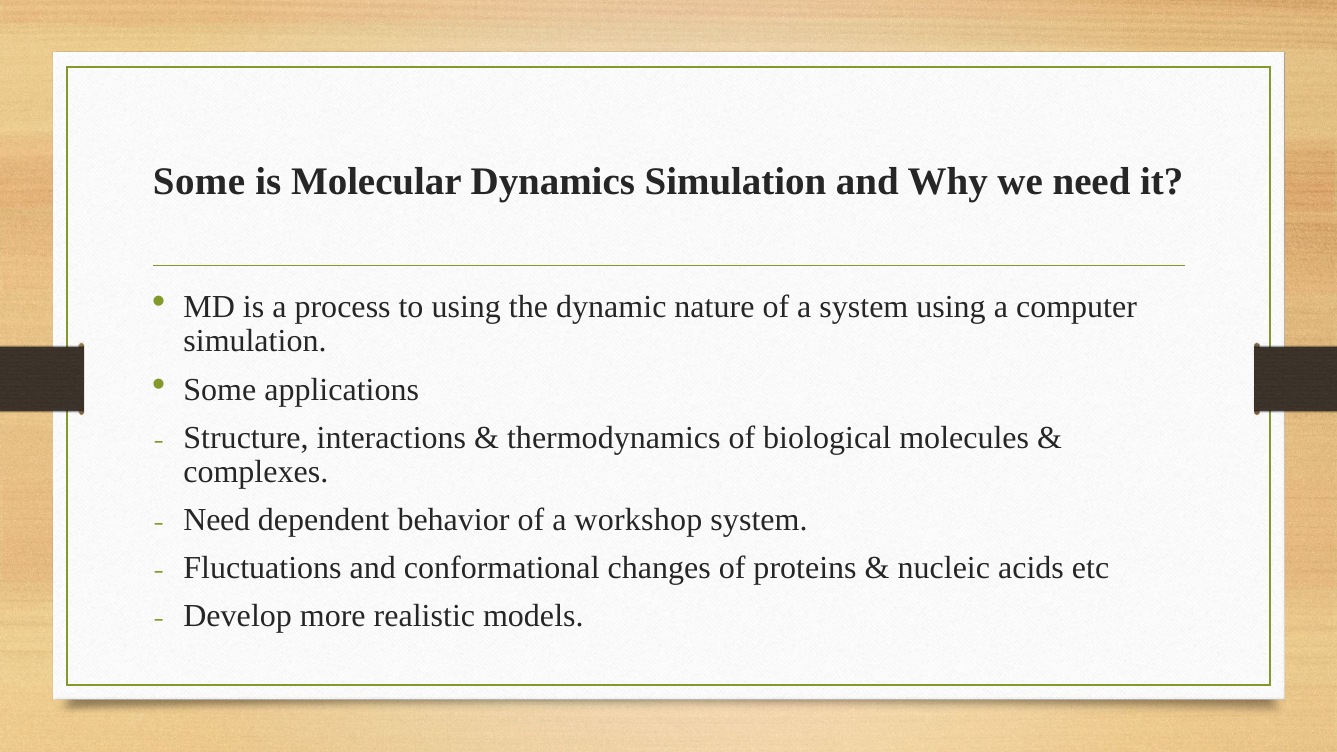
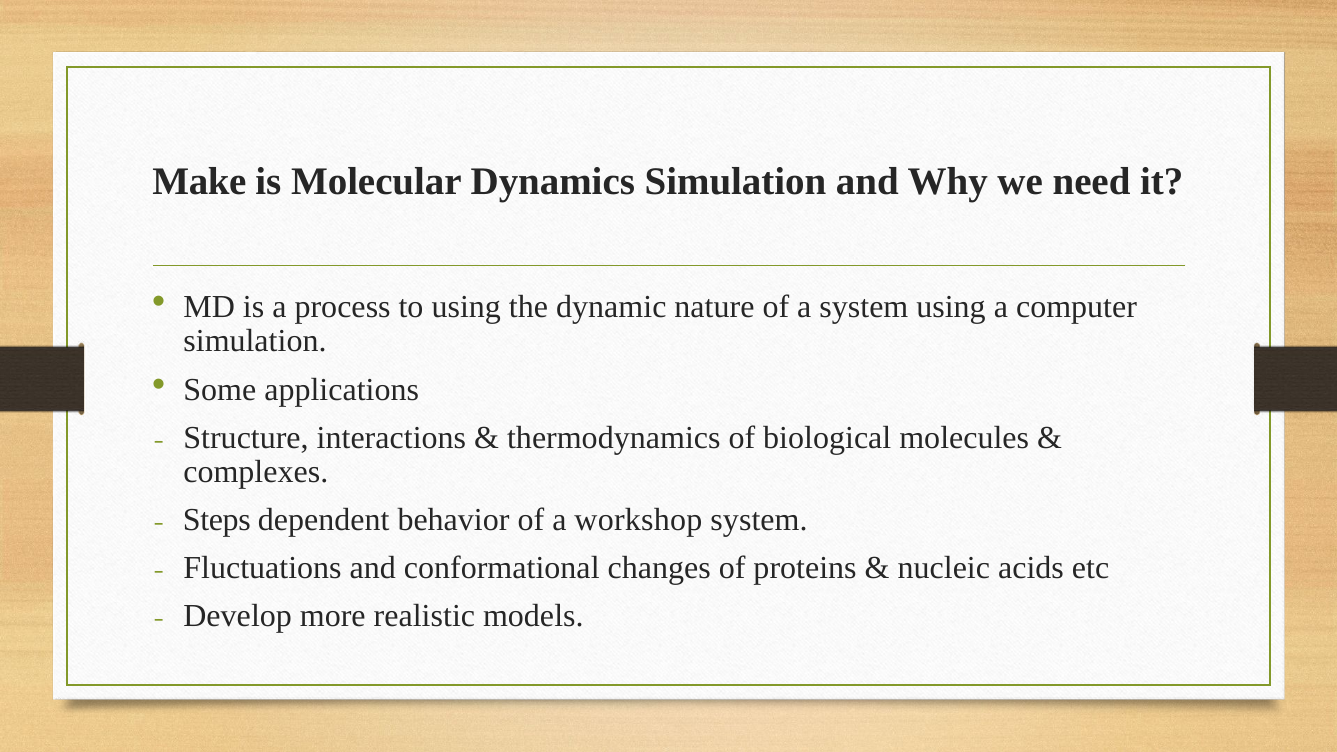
Some at (199, 182): Some -> Make
Need at (217, 520): Need -> Steps
